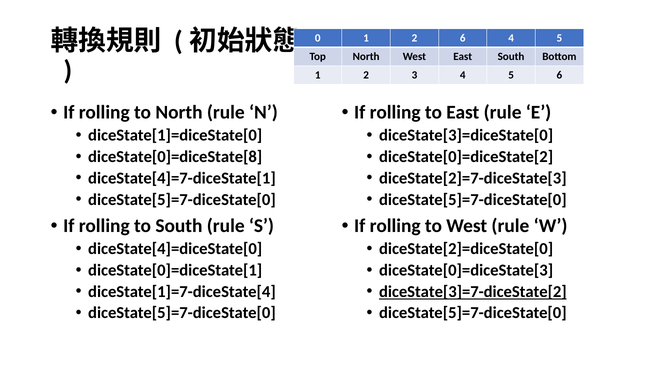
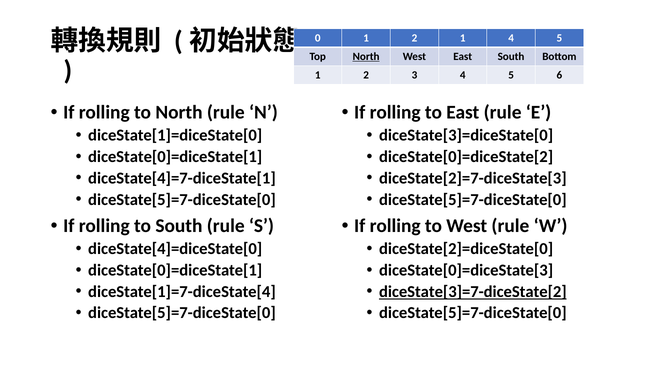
2 6: 6 -> 1
North at (366, 57) underline: none -> present
diceState[0]=diceState[8 at (175, 157): diceState[0]=diceState[8 -> diceState[0]=diceState[1
